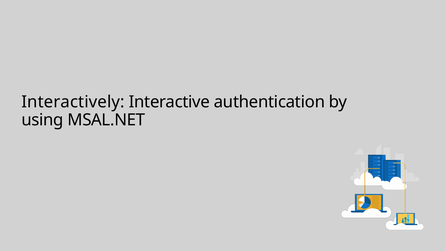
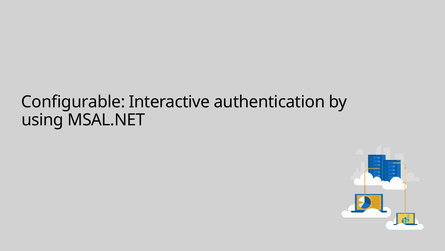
Interactively: Interactively -> Configurable
